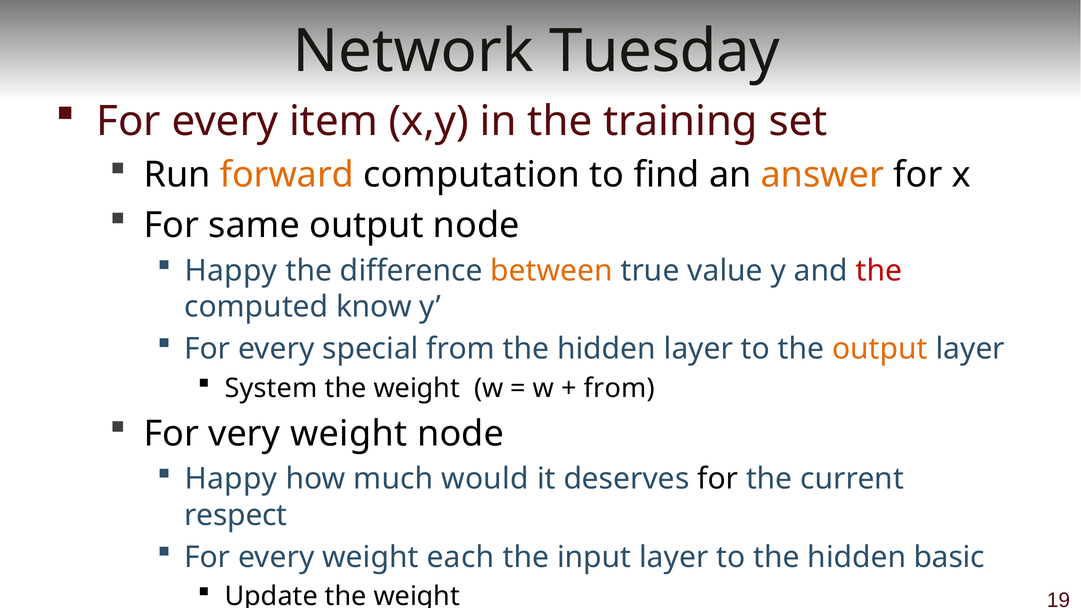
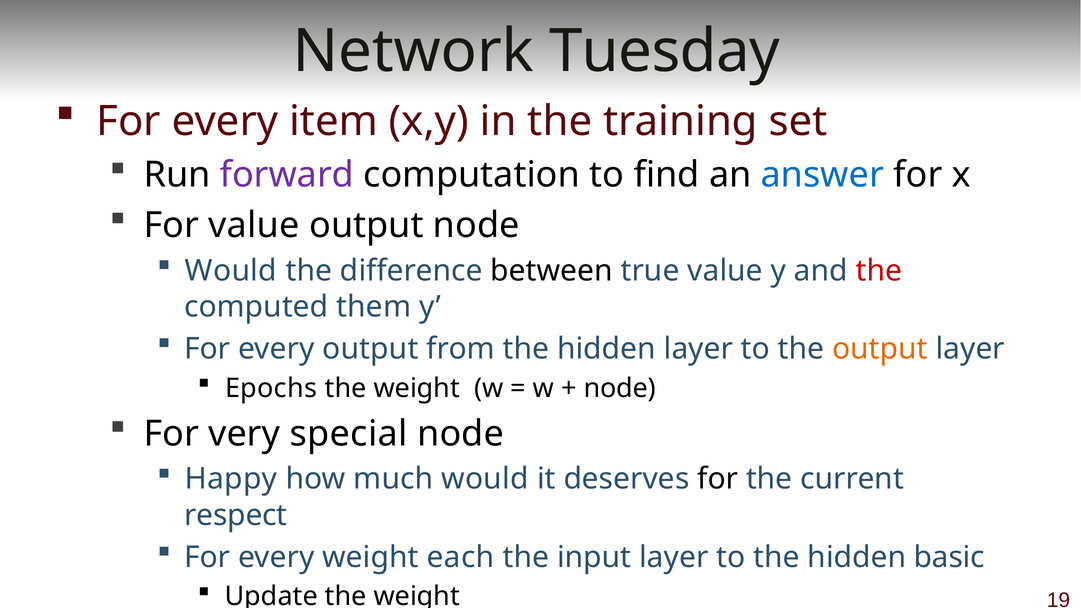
forward colour: orange -> purple
answer colour: orange -> blue
For same: same -> value
Happy at (231, 271): Happy -> Would
between colour: orange -> black
know: know -> them
every special: special -> output
System: System -> Epochs
from at (619, 388): from -> node
very weight: weight -> special
